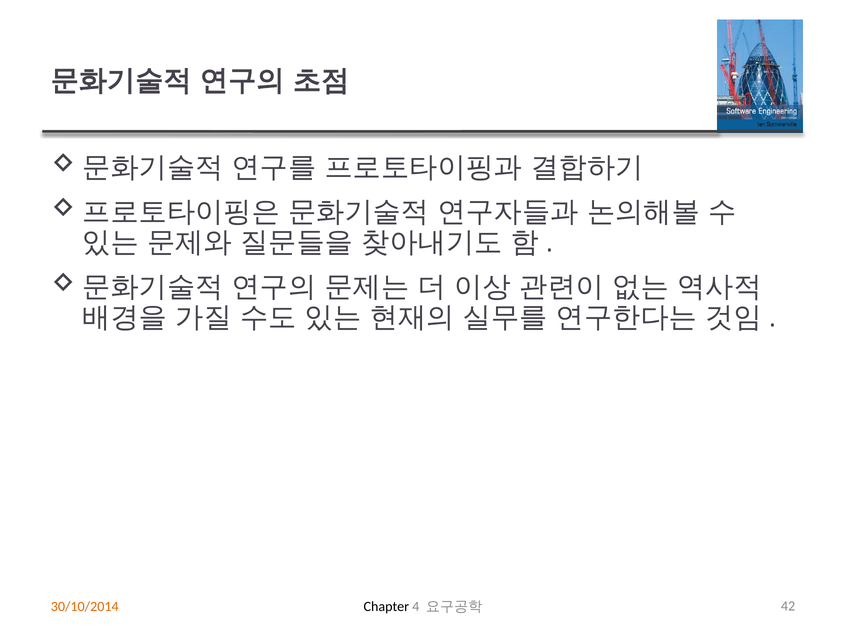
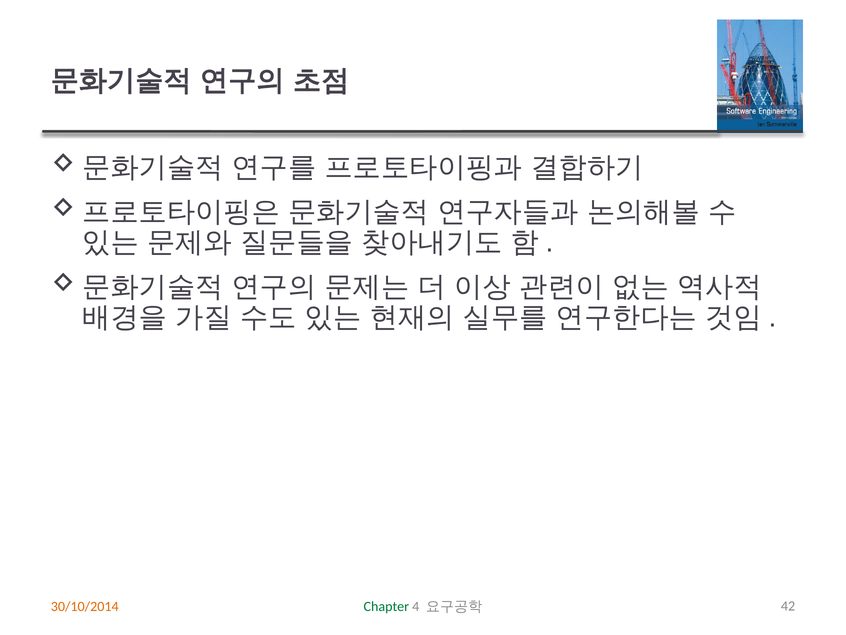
Chapter colour: black -> green
